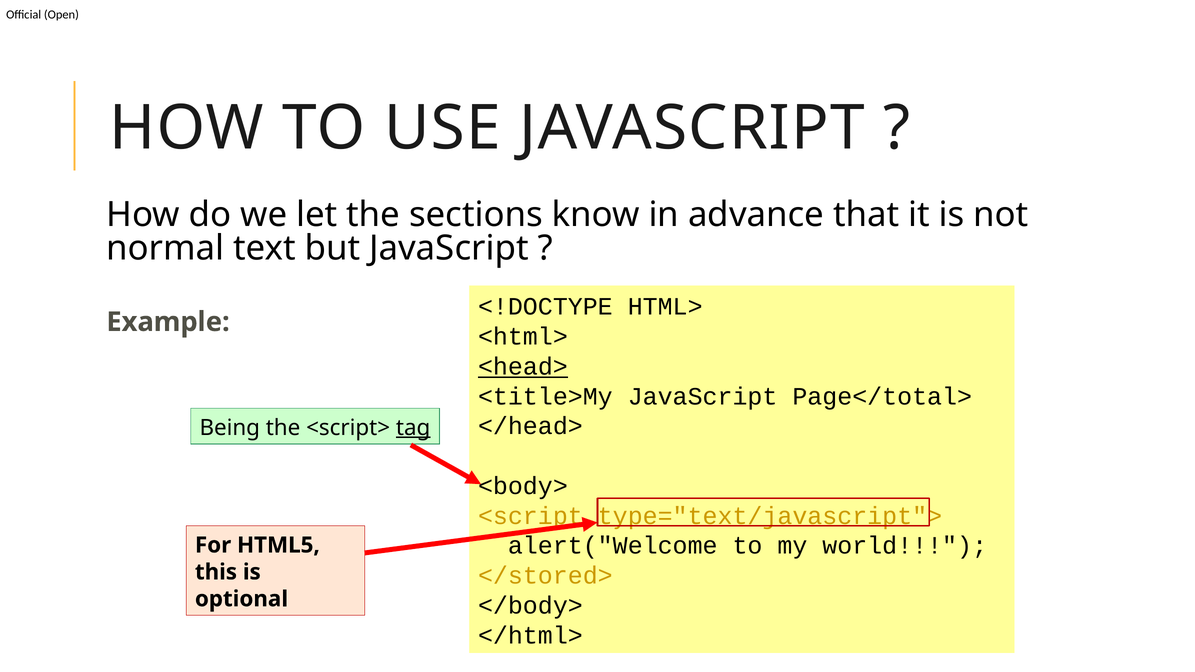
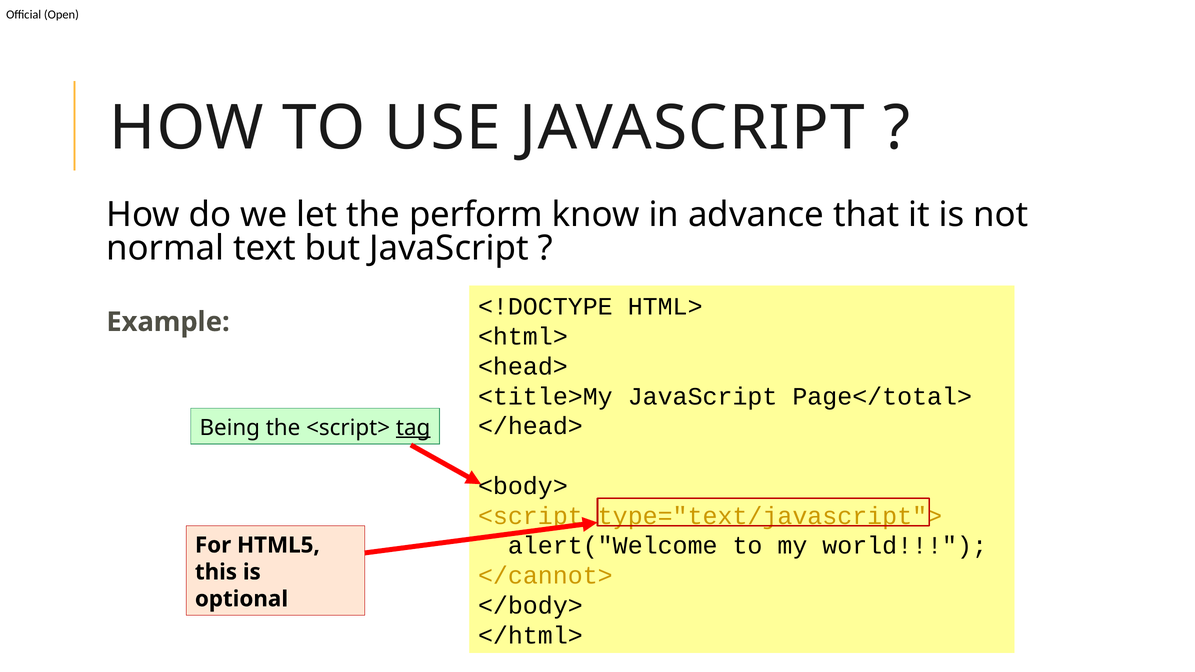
sections: sections -> perform
<head> underline: present -> none
</stored>: </stored> -> </cannot>
